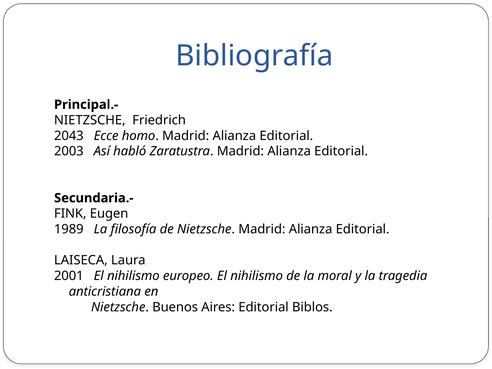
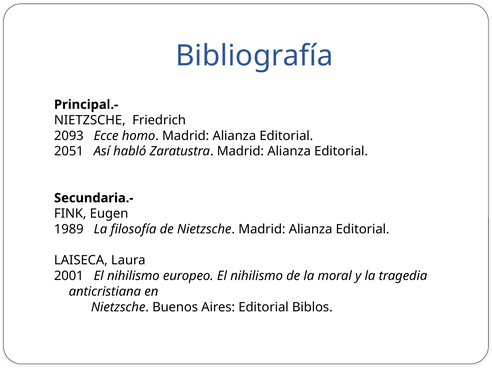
2043: 2043 -> 2093
2003: 2003 -> 2051
